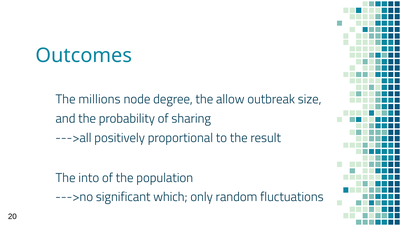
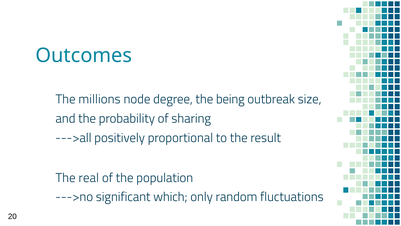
allow: allow -> being
into: into -> real
